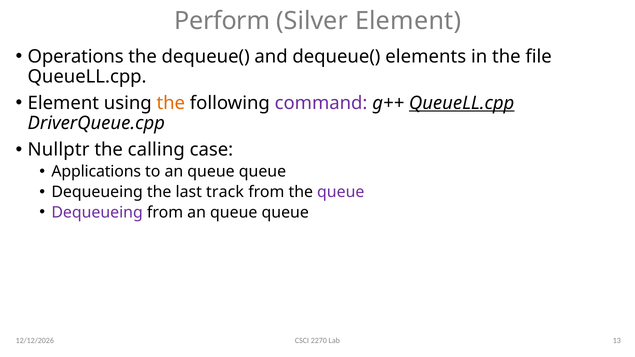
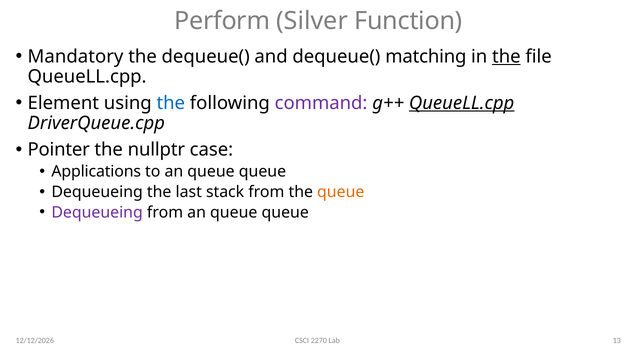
Silver Element: Element -> Function
Operations: Operations -> Mandatory
elements: elements -> matching
the at (506, 56) underline: none -> present
the at (171, 103) colour: orange -> blue
Nullptr: Nullptr -> Pointer
calling: calling -> nullptr
track: track -> stack
queue at (341, 192) colour: purple -> orange
